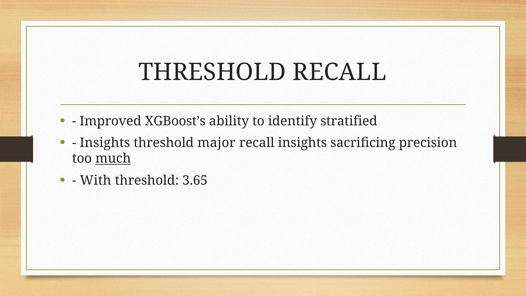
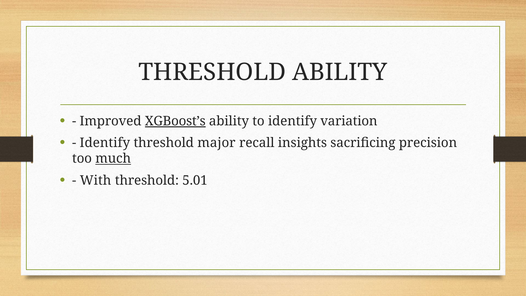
THRESHOLD RECALL: RECALL -> ABILITY
XGBoost’s underline: none -> present
stratified: stratified -> variation
Insights at (105, 143): Insights -> Identify
3.65: 3.65 -> 5.01
